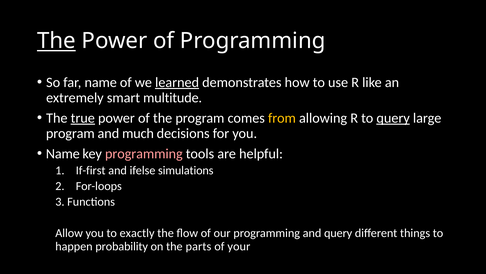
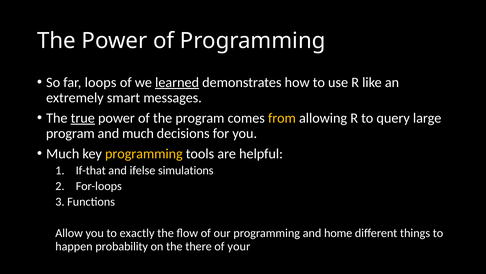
The at (56, 41) underline: present -> none
far name: name -> loops
multitude: multitude -> messages
query at (393, 118) underline: present -> none
Name at (63, 153): Name -> Much
programming at (144, 153) colour: pink -> yellow
If-first: If-first -> If-that
and query: query -> home
parts: parts -> there
